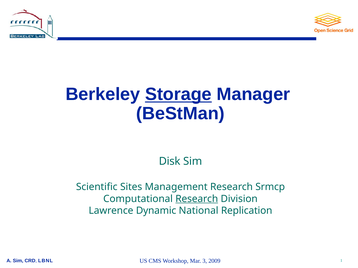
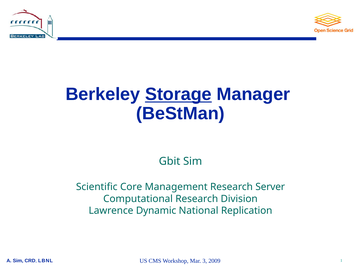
Disk: Disk -> Gbit
Sites: Sites -> Core
Srmcp: Srmcp -> Server
Research at (197, 199) underline: present -> none
